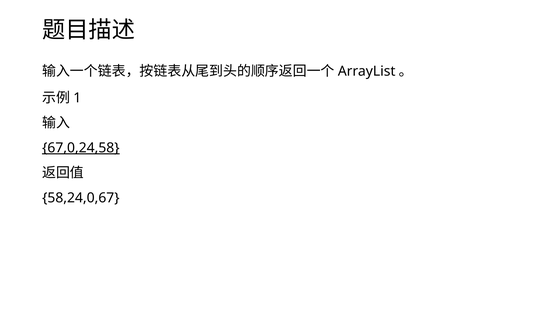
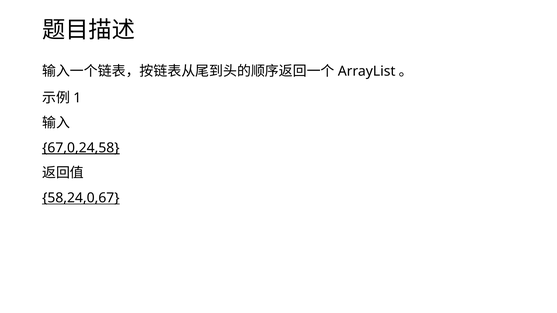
58,24,0,67 underline: none -> present
